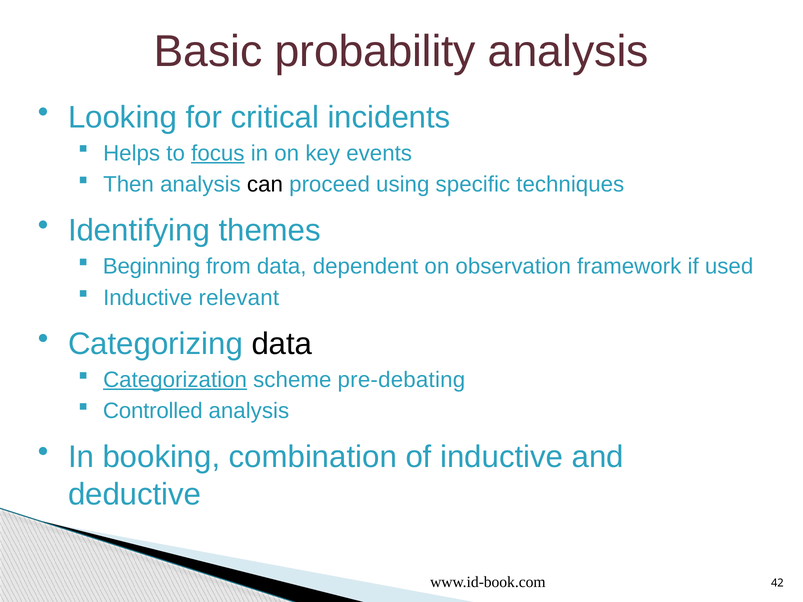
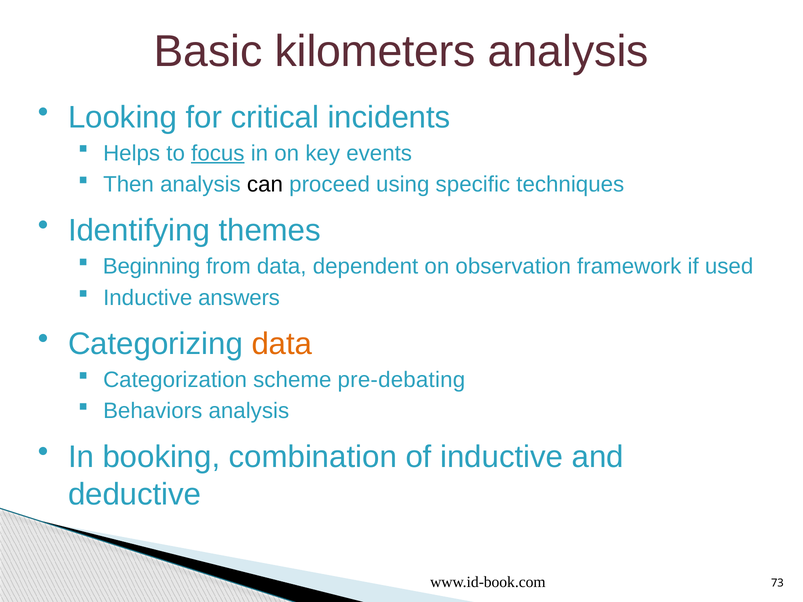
probability: probability -> kilometers
relevant: relevant -> answers
data at (282, 344) colour: black -> orange
Categorization underline: present -> none
Controlled: Controlled -> Behaviors
42: 42 -> 73
